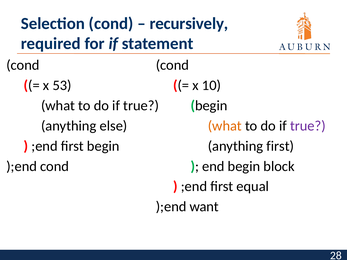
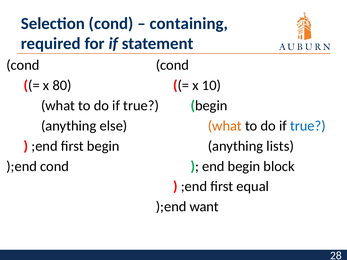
recursively: recursively -> containing
53: 53 -> 80
true at (308, 126) colour: purple -> blue
anything first: first -> lists
